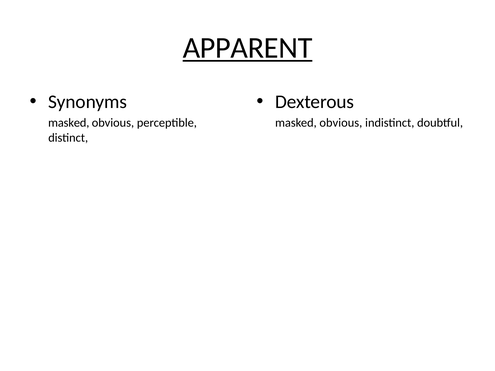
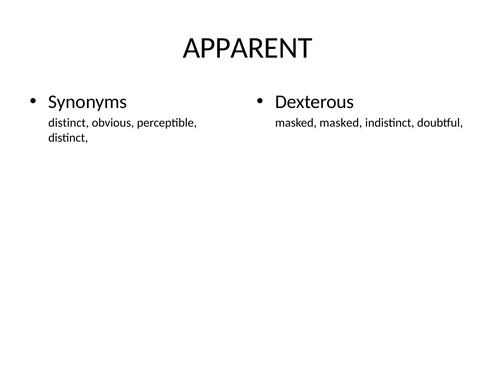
APPARENT underline: present -> none
masked at (69, 123): masked -> distinct
obvious at (341, 123): obvious -> masked
